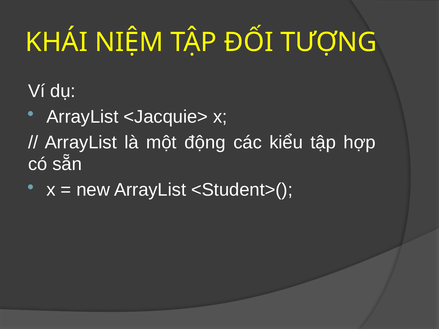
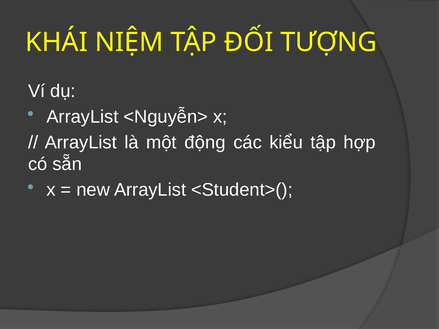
<Jacquie>: <Jacquie> -> <Nguyễn>
